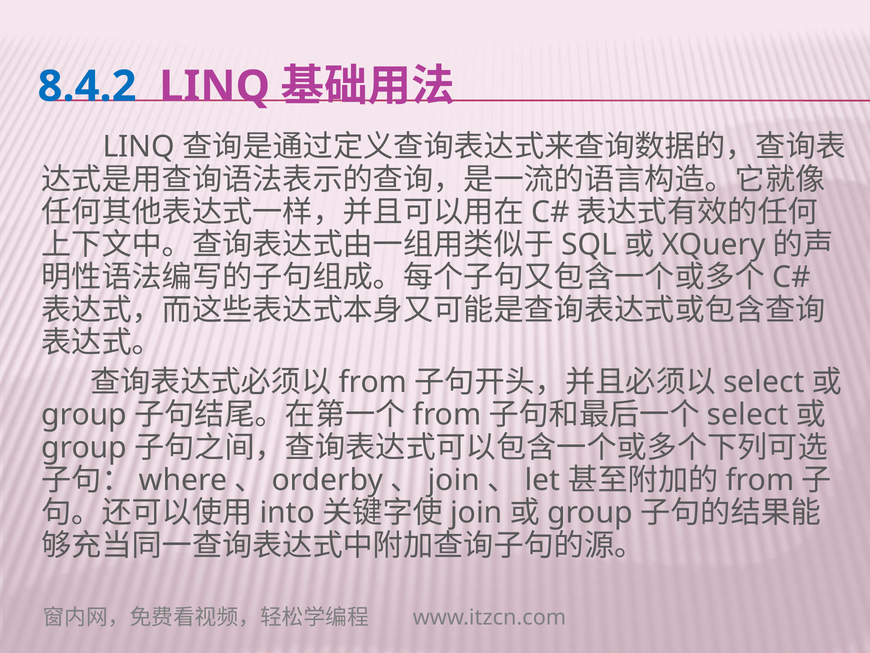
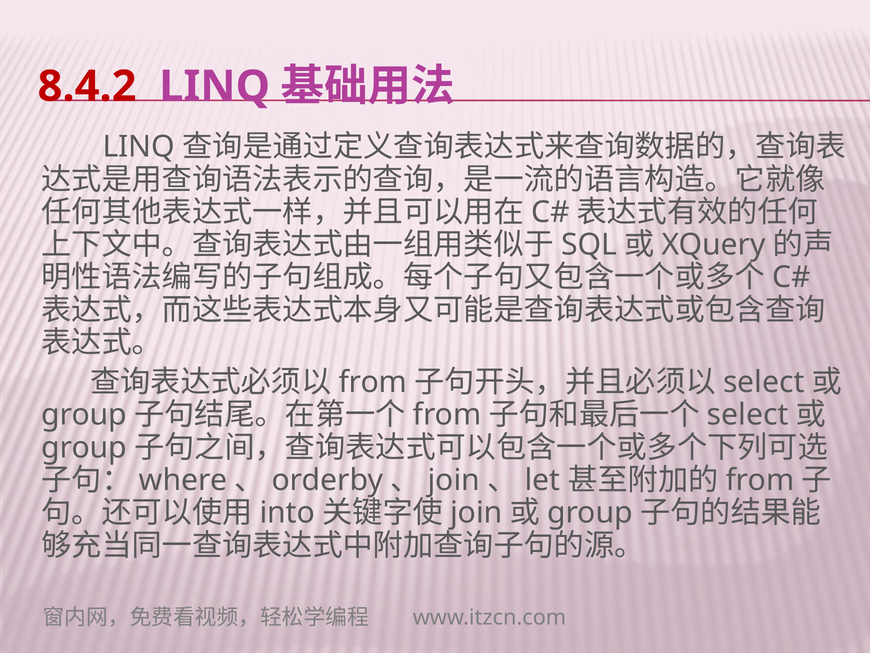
8.4.2 colour: blue -> red
